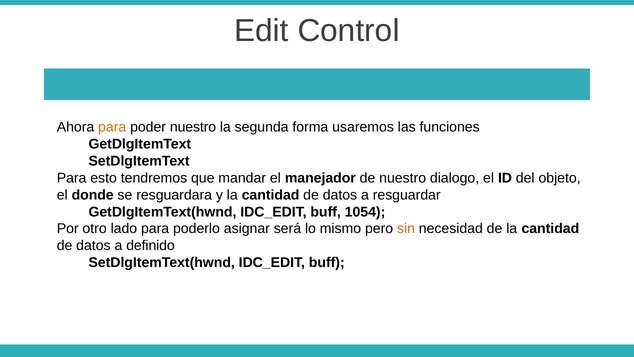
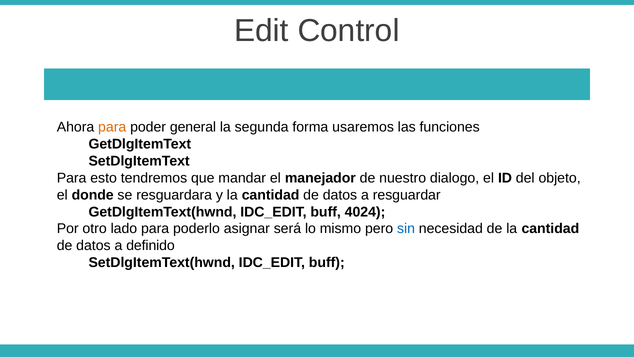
poder nuestro: nuestro -> general
1054: 1054 -> 4024
sin colour: orange -> blue
